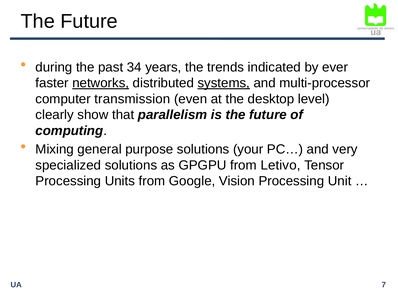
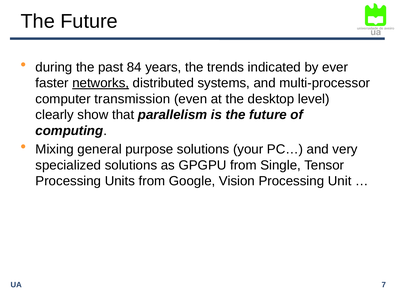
34: 34 -> 84
systems underline: present -> none
Letivo: Letivo -> Single
